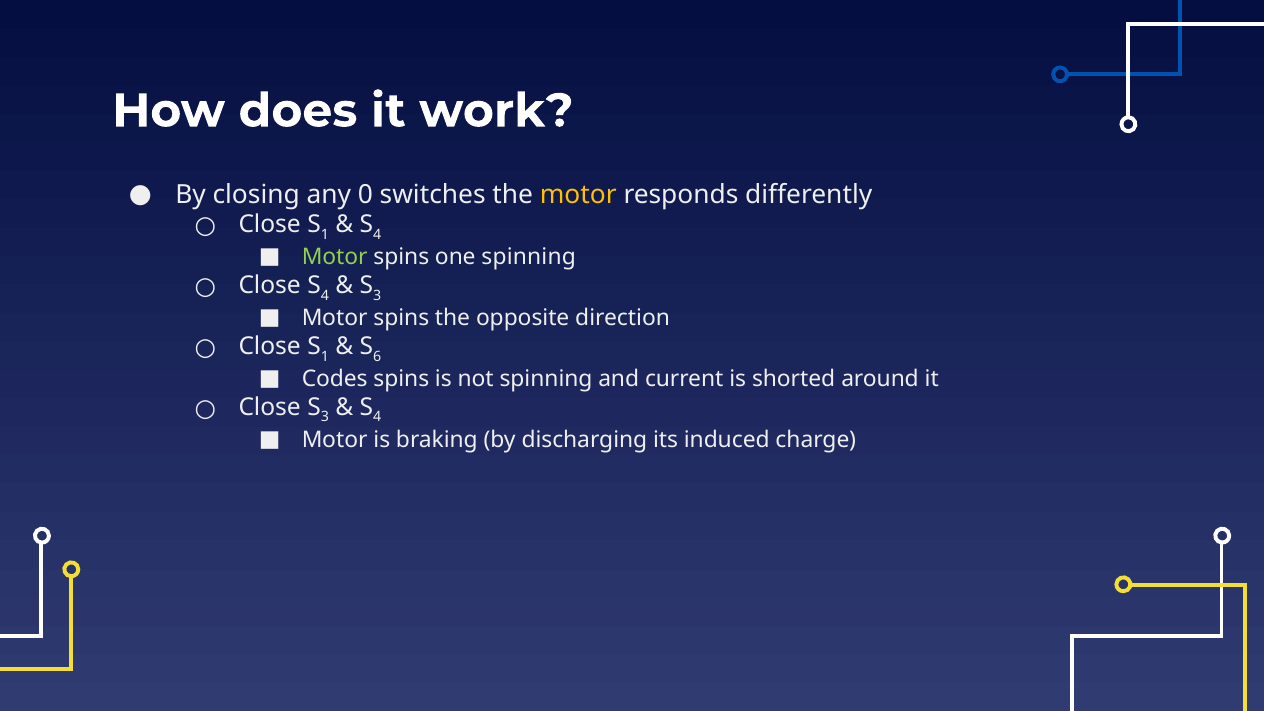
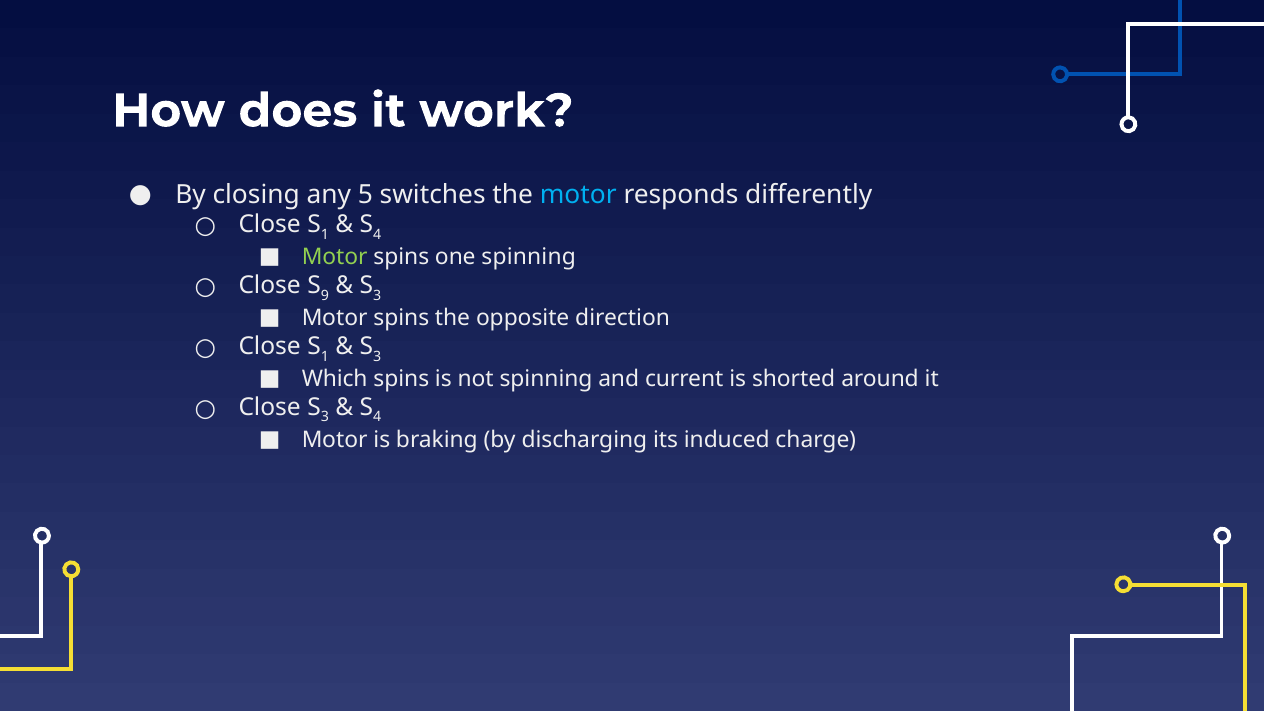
0: 0 -> 5
motor at (578, 194) colour: yellow -> light blue
4 at (325, 295): 4 -> 9
6 at (377, 356): 6 -> 3
Codes: Codes -> Which
